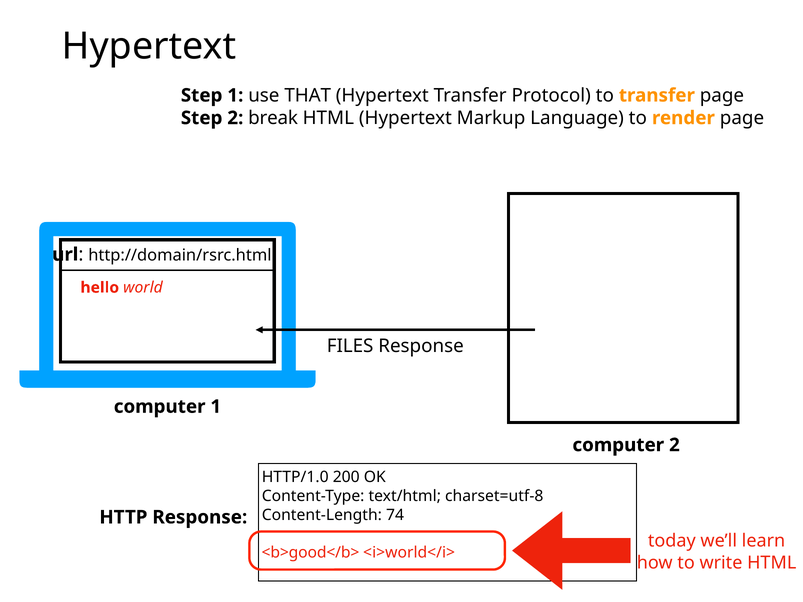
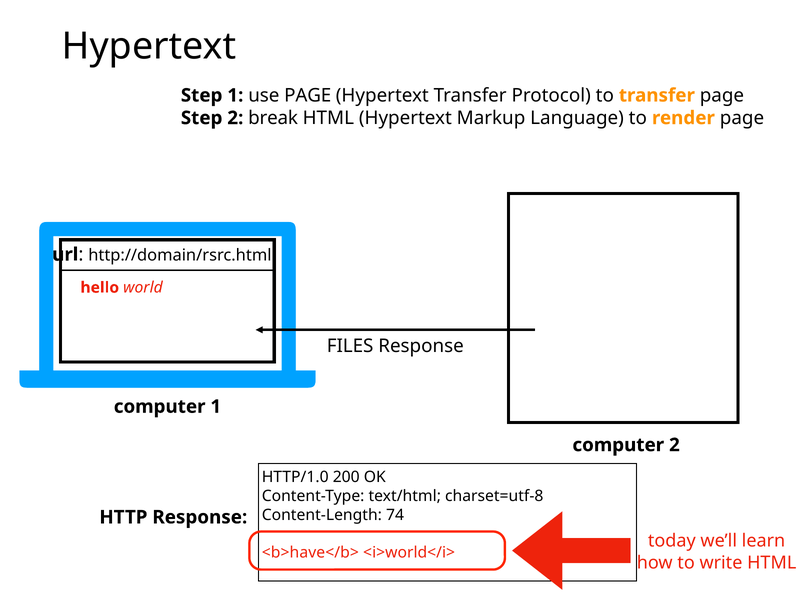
use THAT: THAT -> PAGE
<b>good</b>: <b>good</b> -> <b>have</b>
